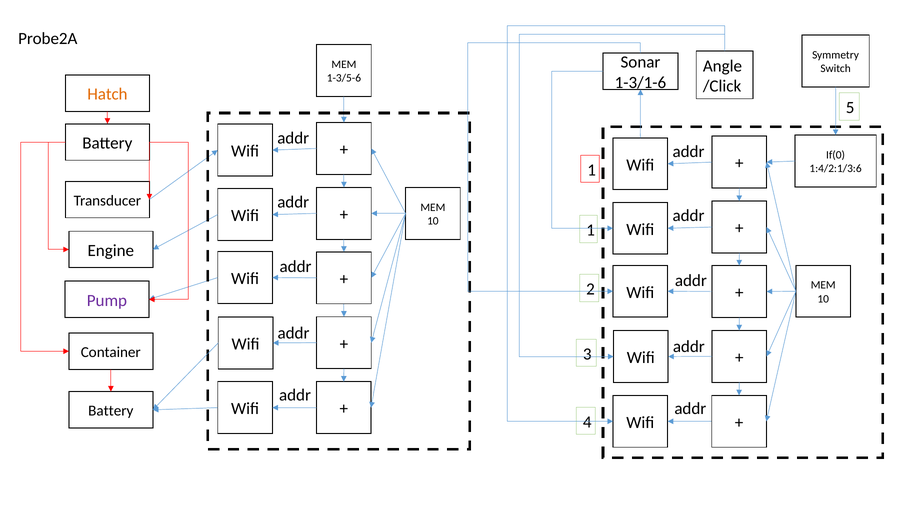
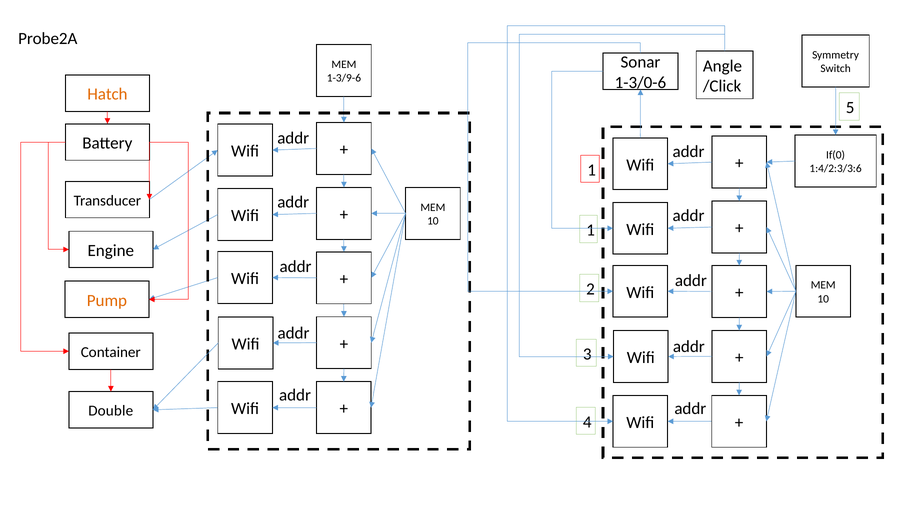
1-3/5-6: 1-3/5-6 -> 1-3/9-6
1-3/1-6: 1-3/1-6 -> 1-3/0-6
1:4/2:1/3:6: 1:4/2:1/3:6 -> 1:4/2:3/3:6
Pump colour: purple -> orange
Battery at (111, 410): Battery -> Double
